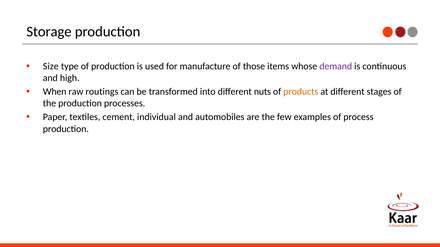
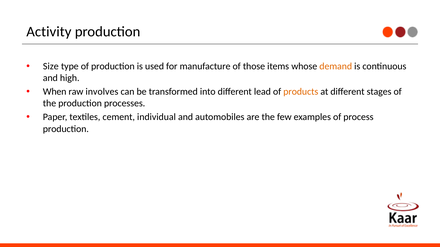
Storage: Storage -> Activity
demand colour: purple -> orange
routings: routings -> involves
nuts: nuts -> lead
